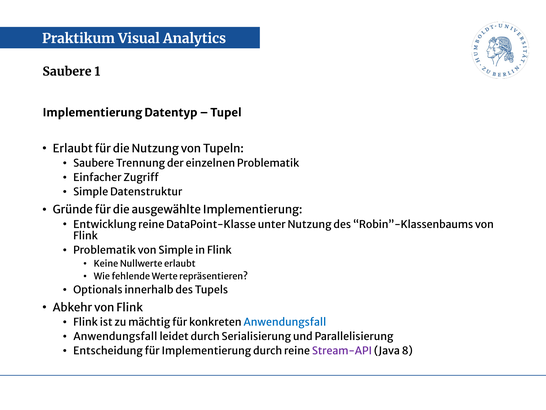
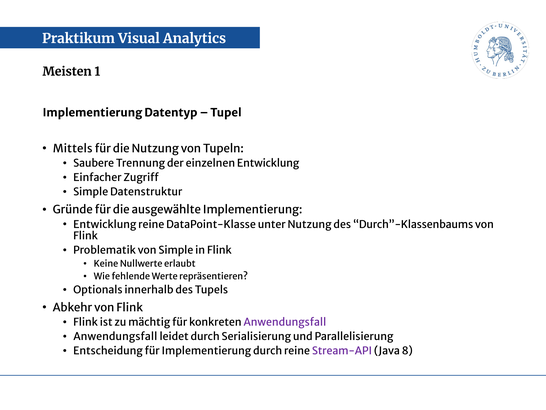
Saubere at (67, 71): Saubere -> Meisten
Erlaubt at (73, 148): Erlaubt -> Mittels
einzelnen Problematik: Problematik -> Entwicklung
Robin”-Klassenbaums: Robin”-Klassenbaums -> Durch”-Klassenbaums
Anwendungsfall at (285, 322) colour: blue -> purple
